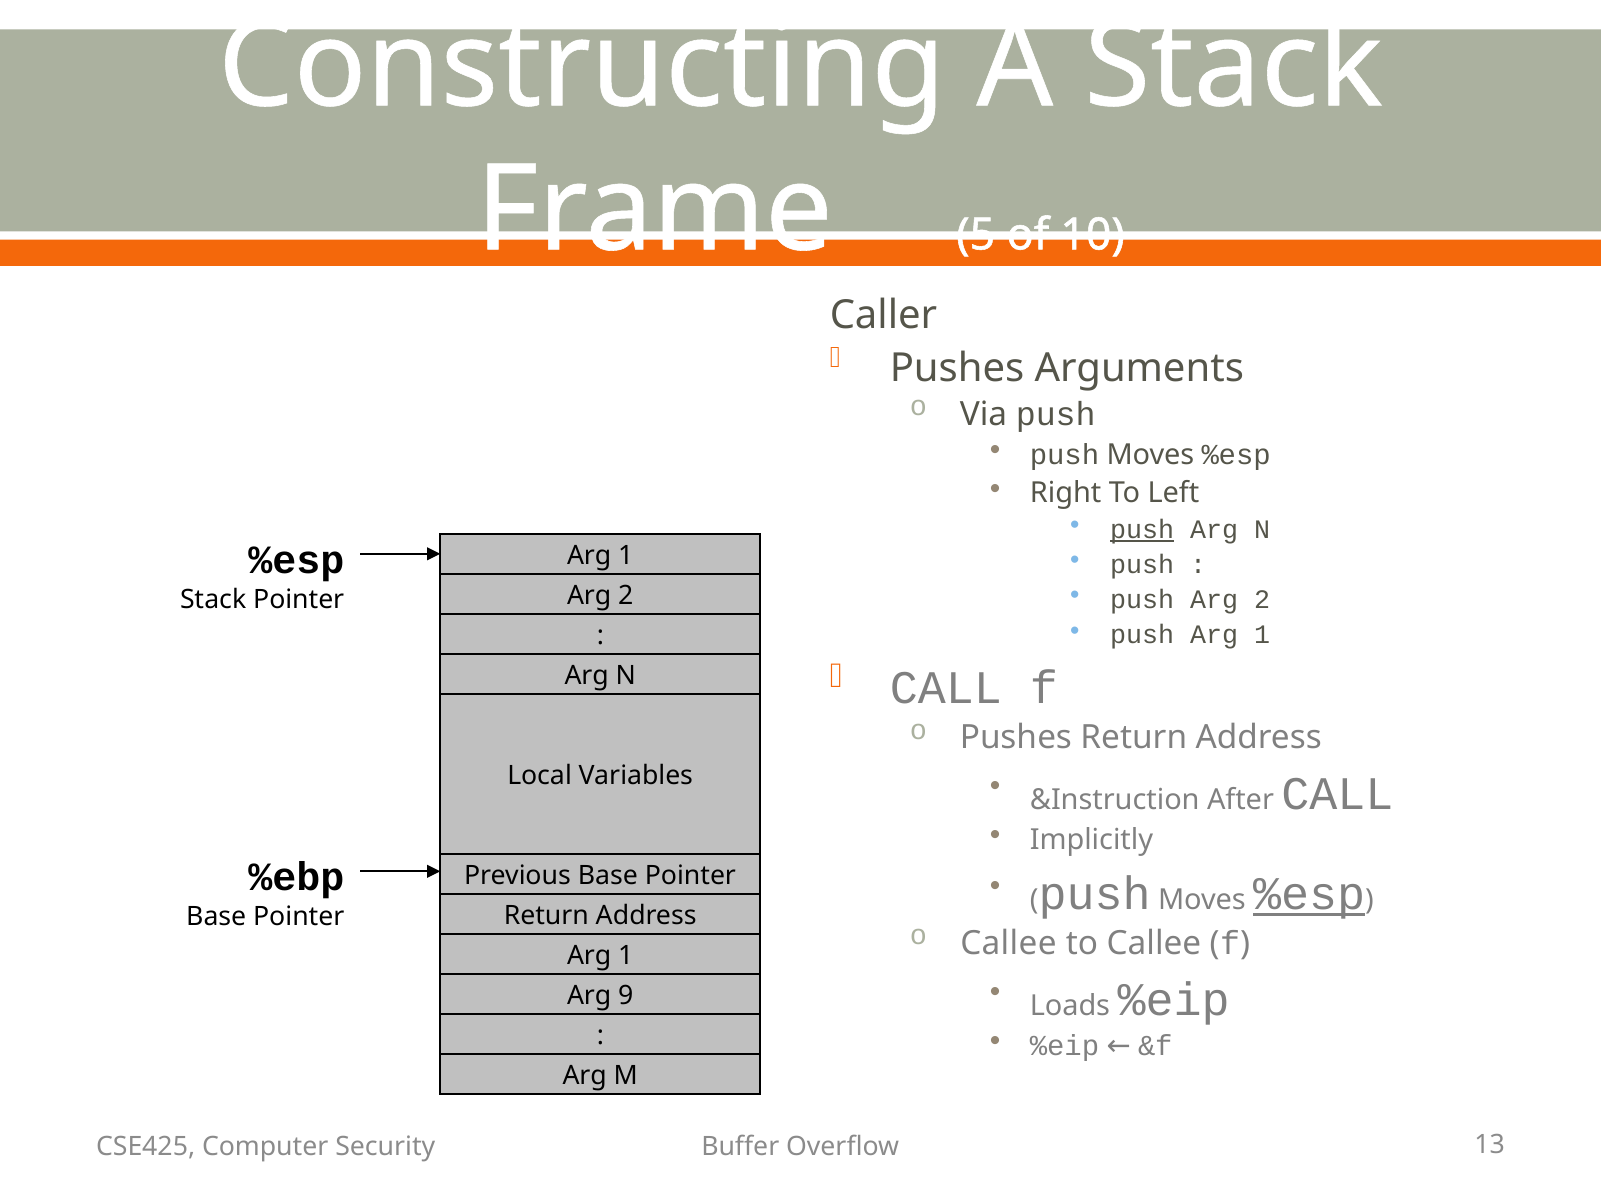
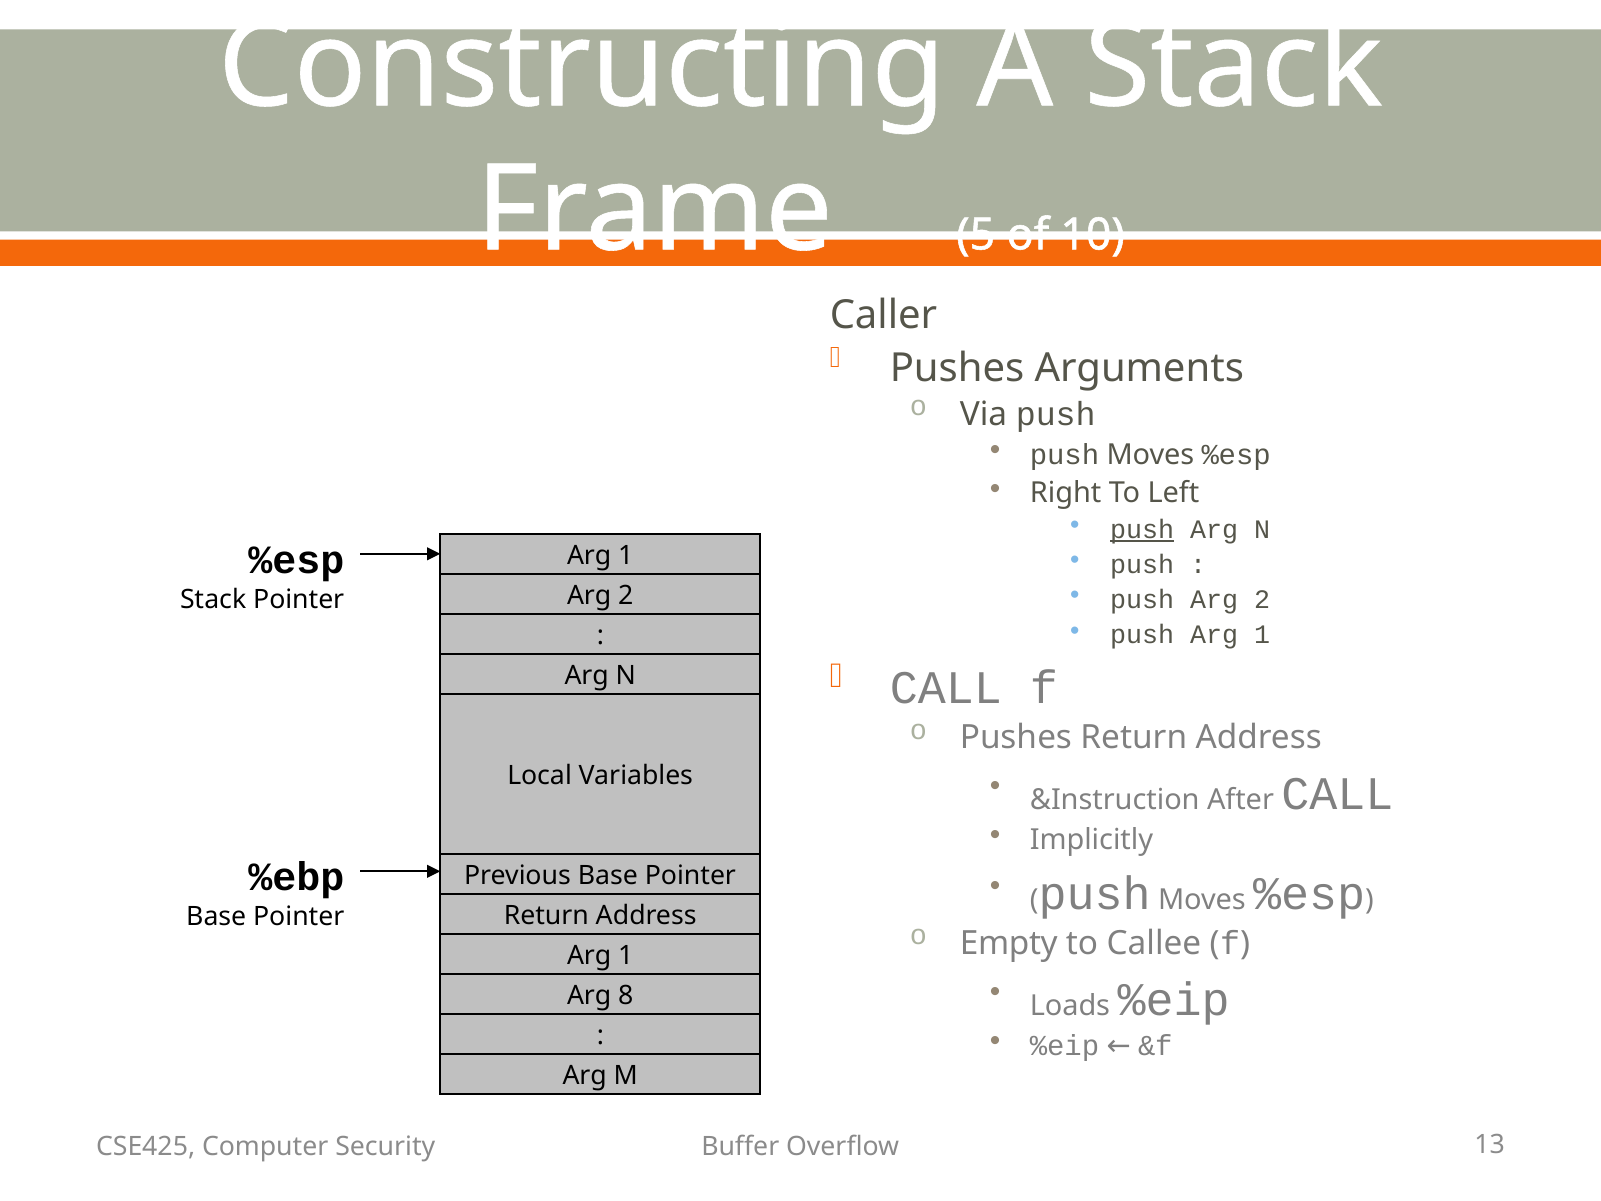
%esp at (1309, 894) underline: present -> none
Callee at (1008, 943): Callee -> Empty
9: 9 -> 8
